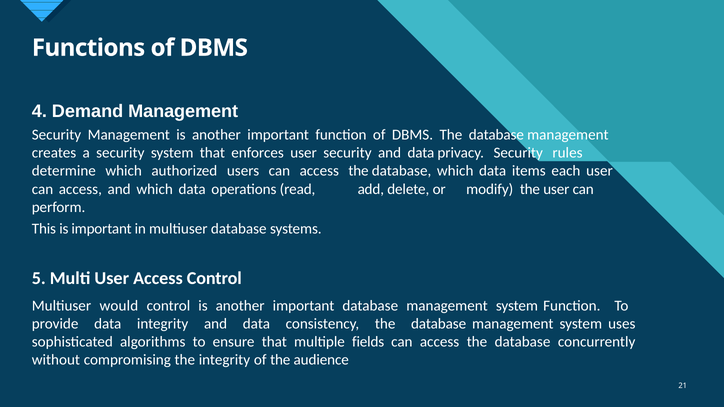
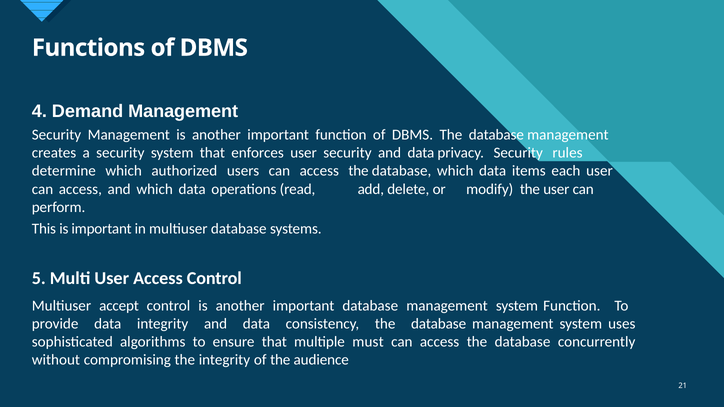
would: would -> accept
fields: fields -> must
